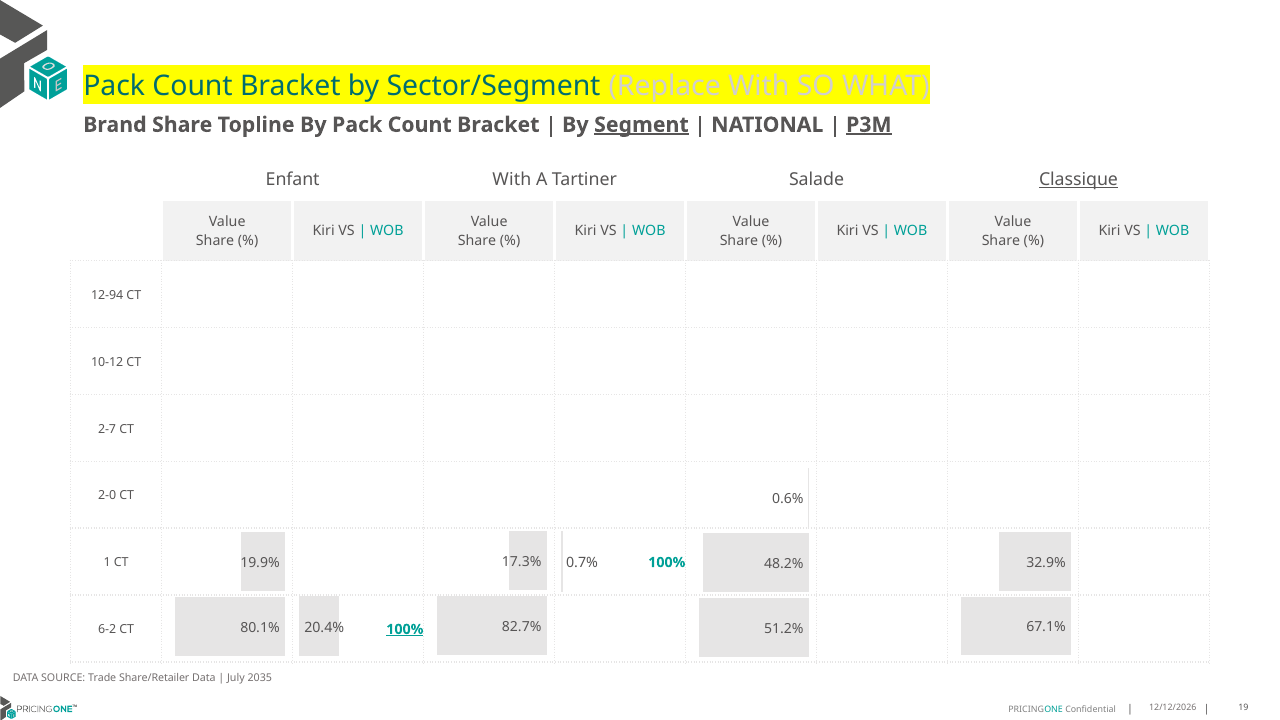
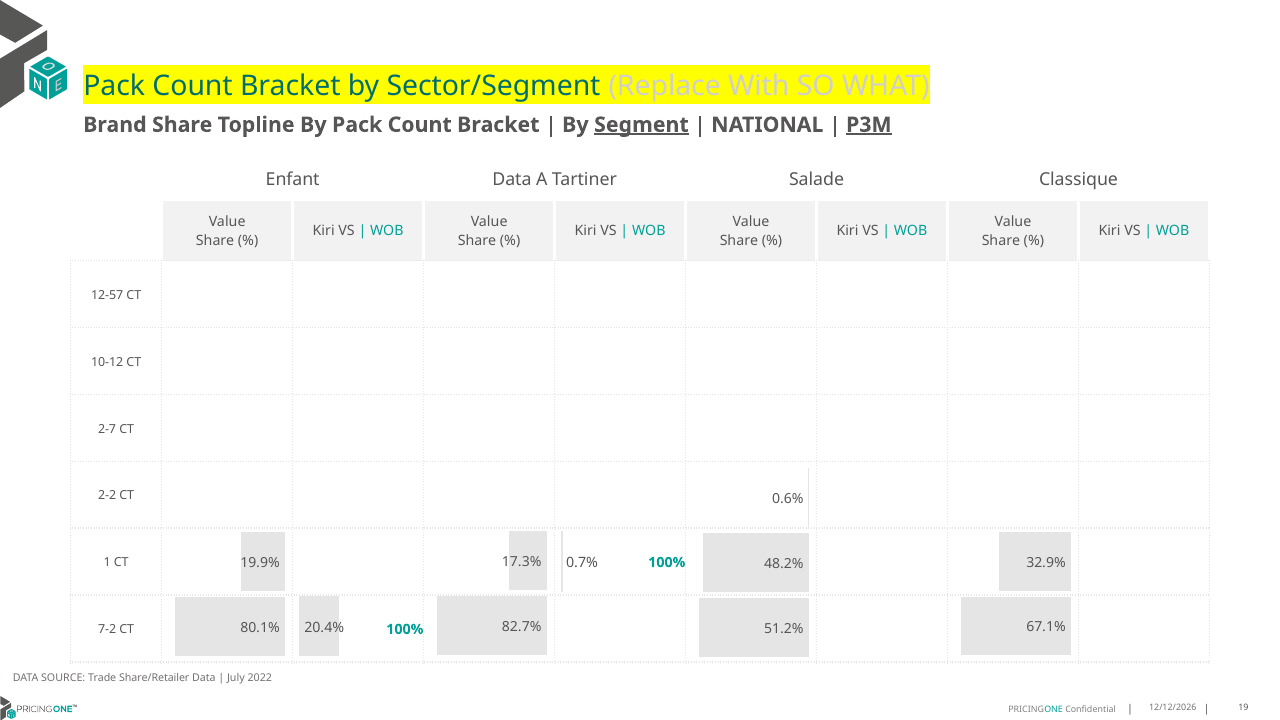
Enfant With: With -> Data
Classique underline: present -> none
12-94: 12-94 -> 12-57
2-0: 2-0 -> 2-2
6-2: 6-2 -> 7-2
100% at (405, 629) underline: present -> none
2035: 2035 -> 2022
